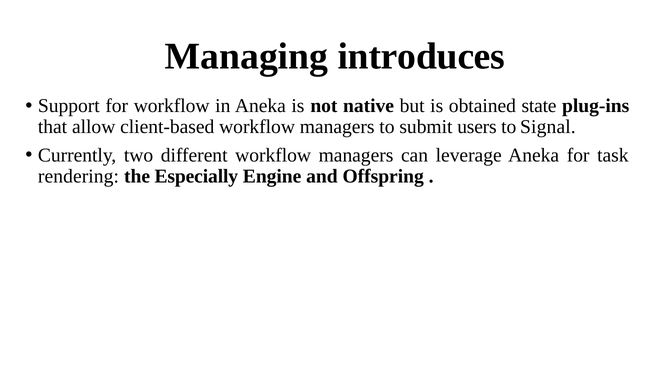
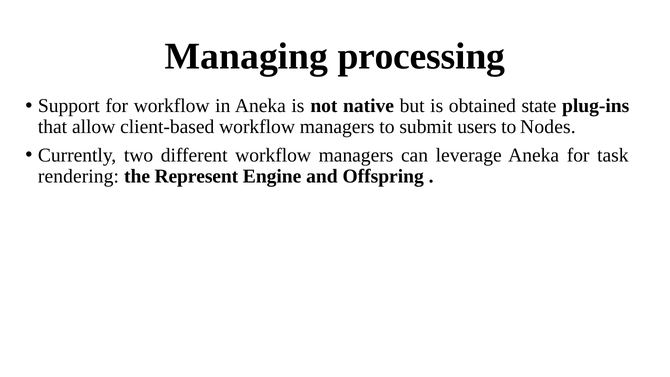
introduces: introduces -> processing
Signal: Signal -> Nodes
Especially: Especially -> Represent
